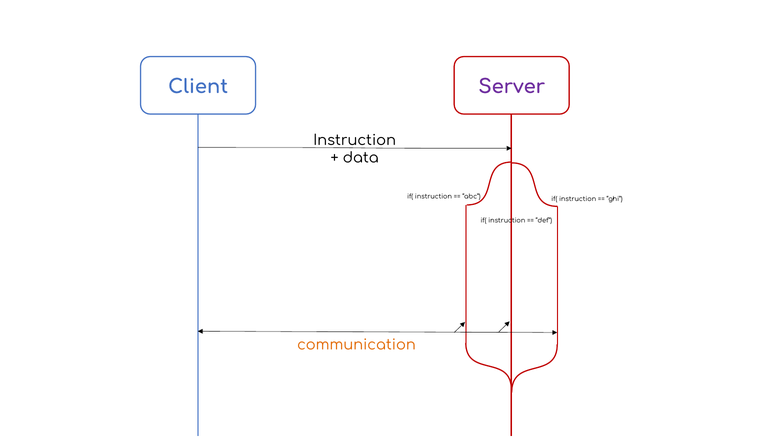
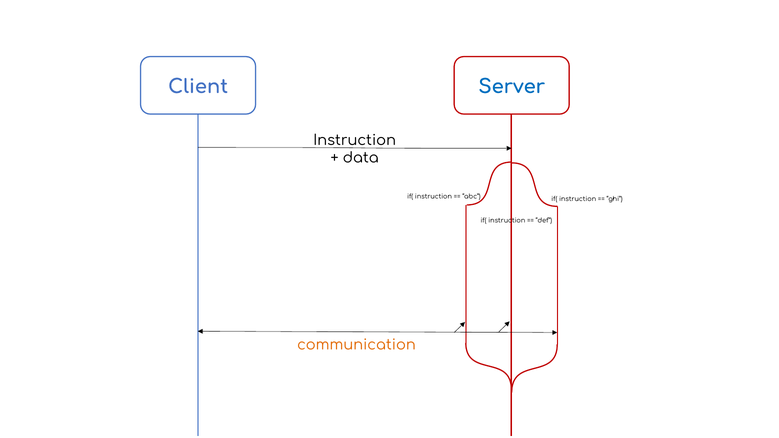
Server colour: purple -> blue
